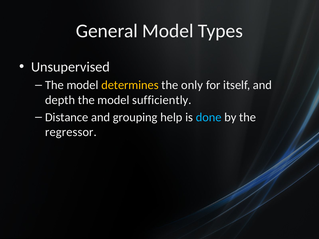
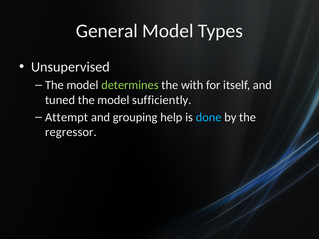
determines colour: yellow -> light green
only: only -> with
depth: depth -> tuned
Distance: Distance -> Attempt
